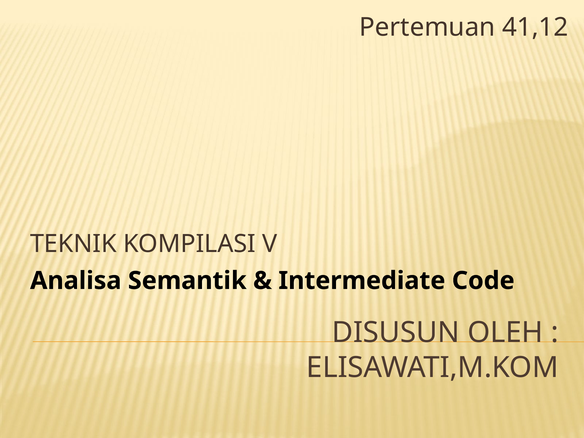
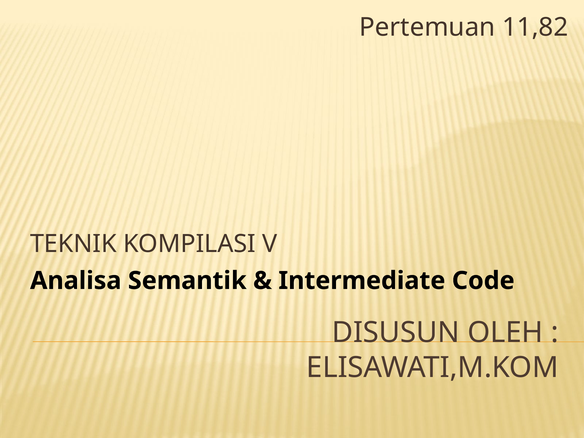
41,12: 41,12 -> 11,82
